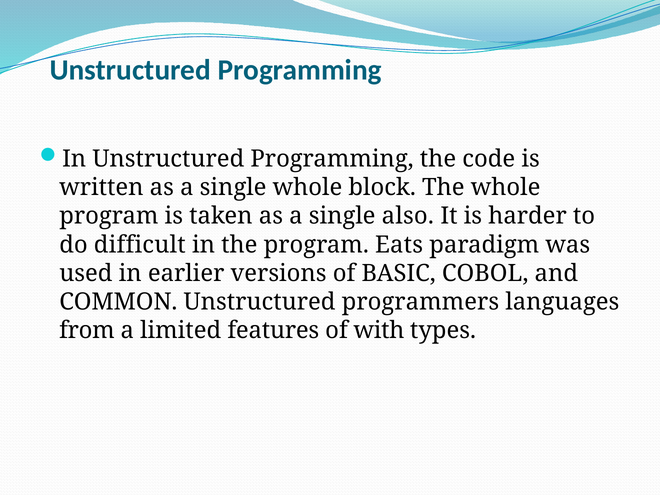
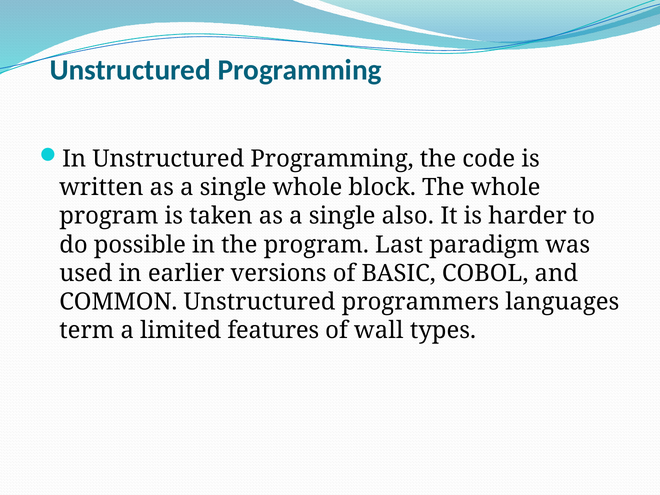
difficult: difficult -> possible
Eats: Eats -> Last
from: from -> term
with: with -> wall
